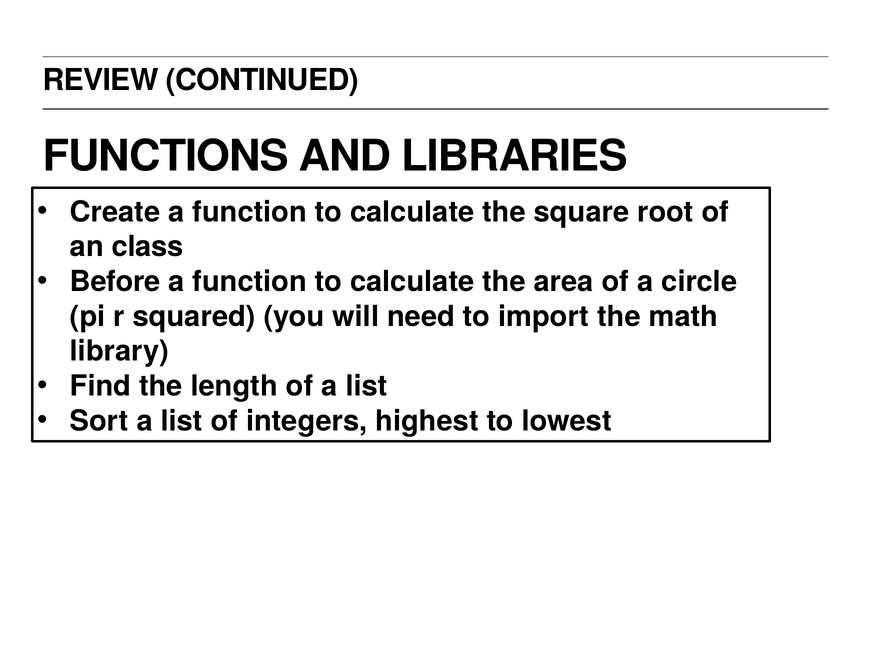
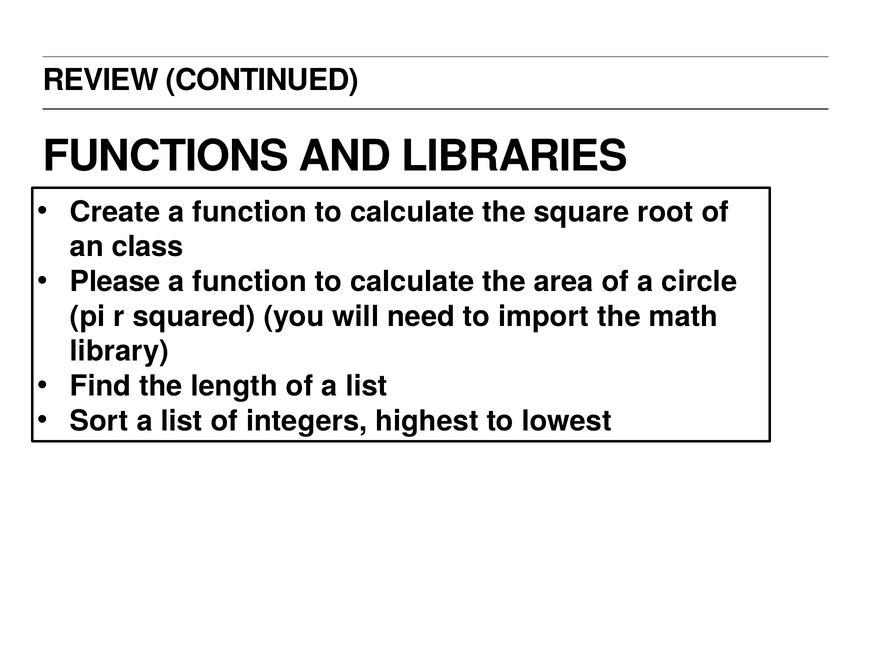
Before: Before -> Please
